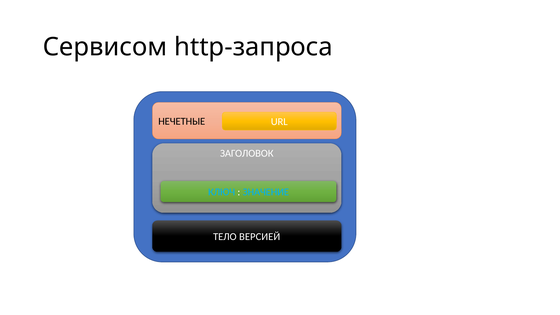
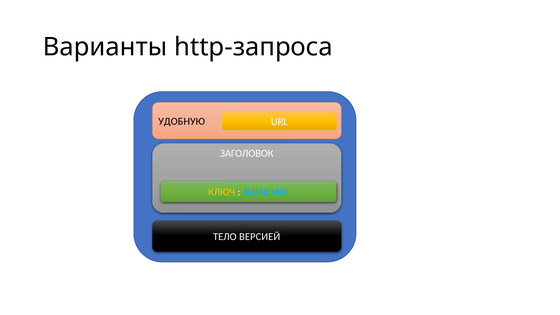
Сервисом: Сервисом -> Варианты
НЕЧЕТНЫЕ: НЕЧЕТНЫЕ -> УДОБНУЮ
КЛЮЧ colour: light blue -> yellow
